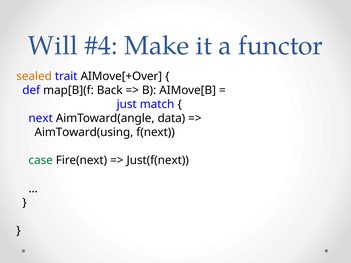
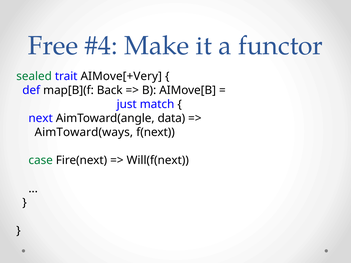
Will: Will -> Free
sealed colour: orange -> green
AIMove[+Over: AIMove[+Over -> AIMove[+Very
AimToward(using: AimToward(using -> AimToward(ways
Just(f(next: Just(f(next -> Will(f(next
